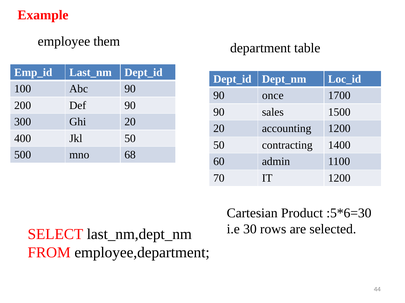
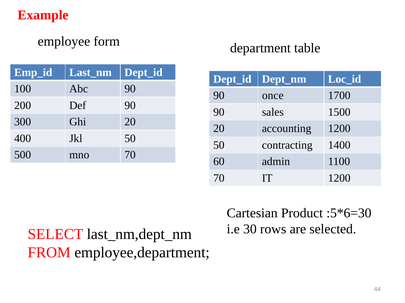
them: them -> form
mno 68: 68 -> 70
